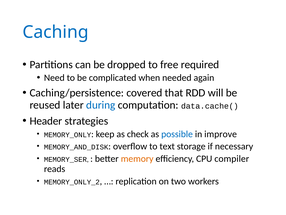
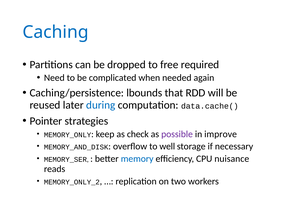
covered: covered -> lbounds
Header: Header -> Pointer
possible colour: blue -> purple
text: text -> well
memory colour: orange -> blue
compiler: compiler -> nuisance
